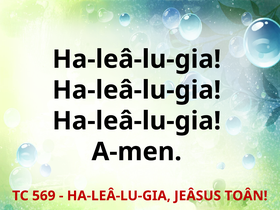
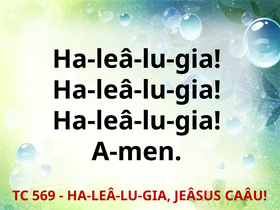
TOÂN: TOÂN -> CAÂU
